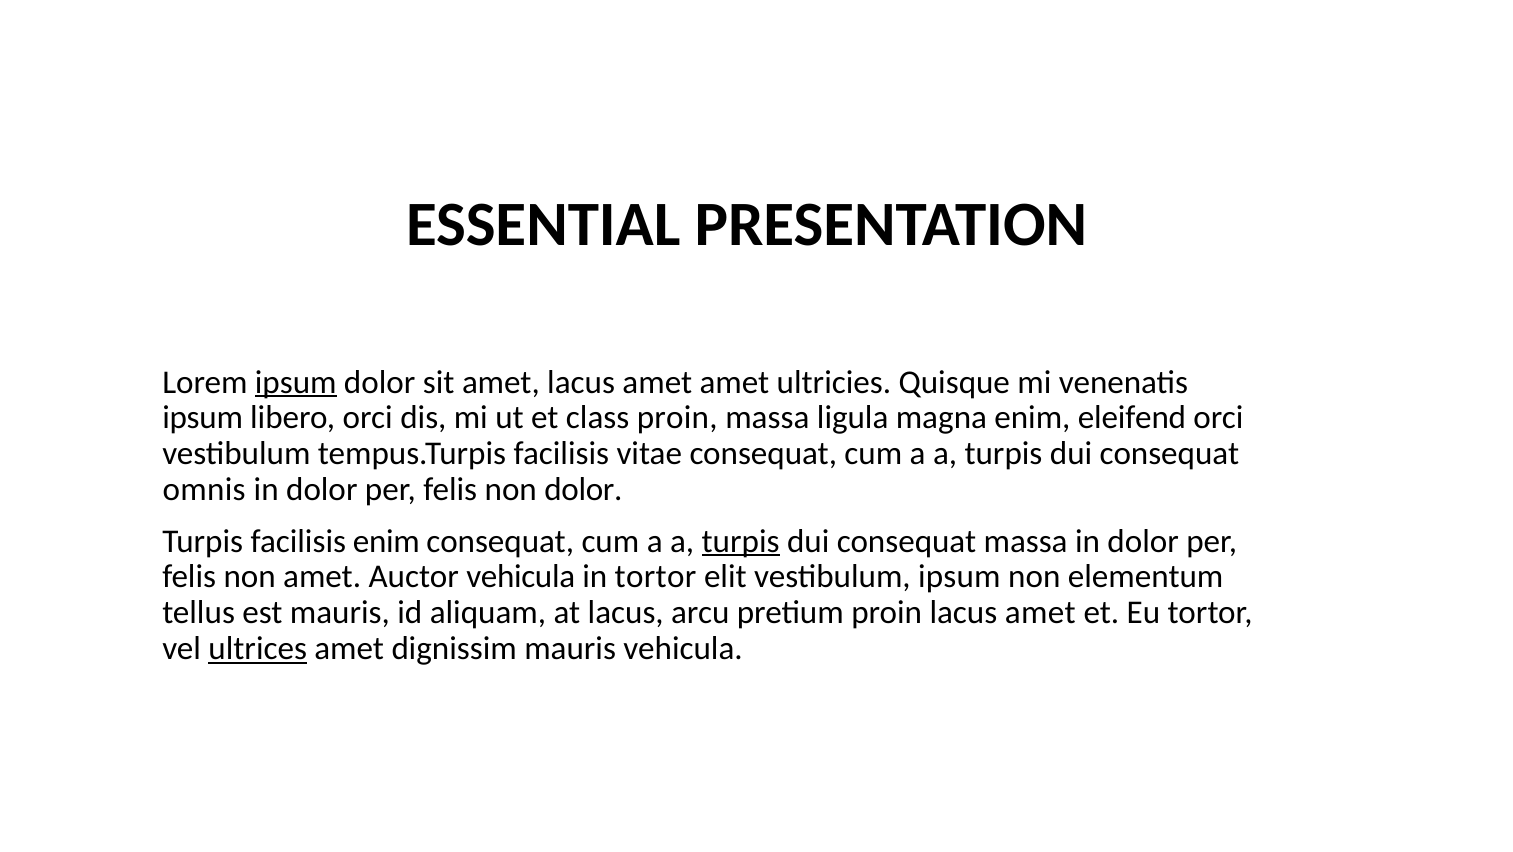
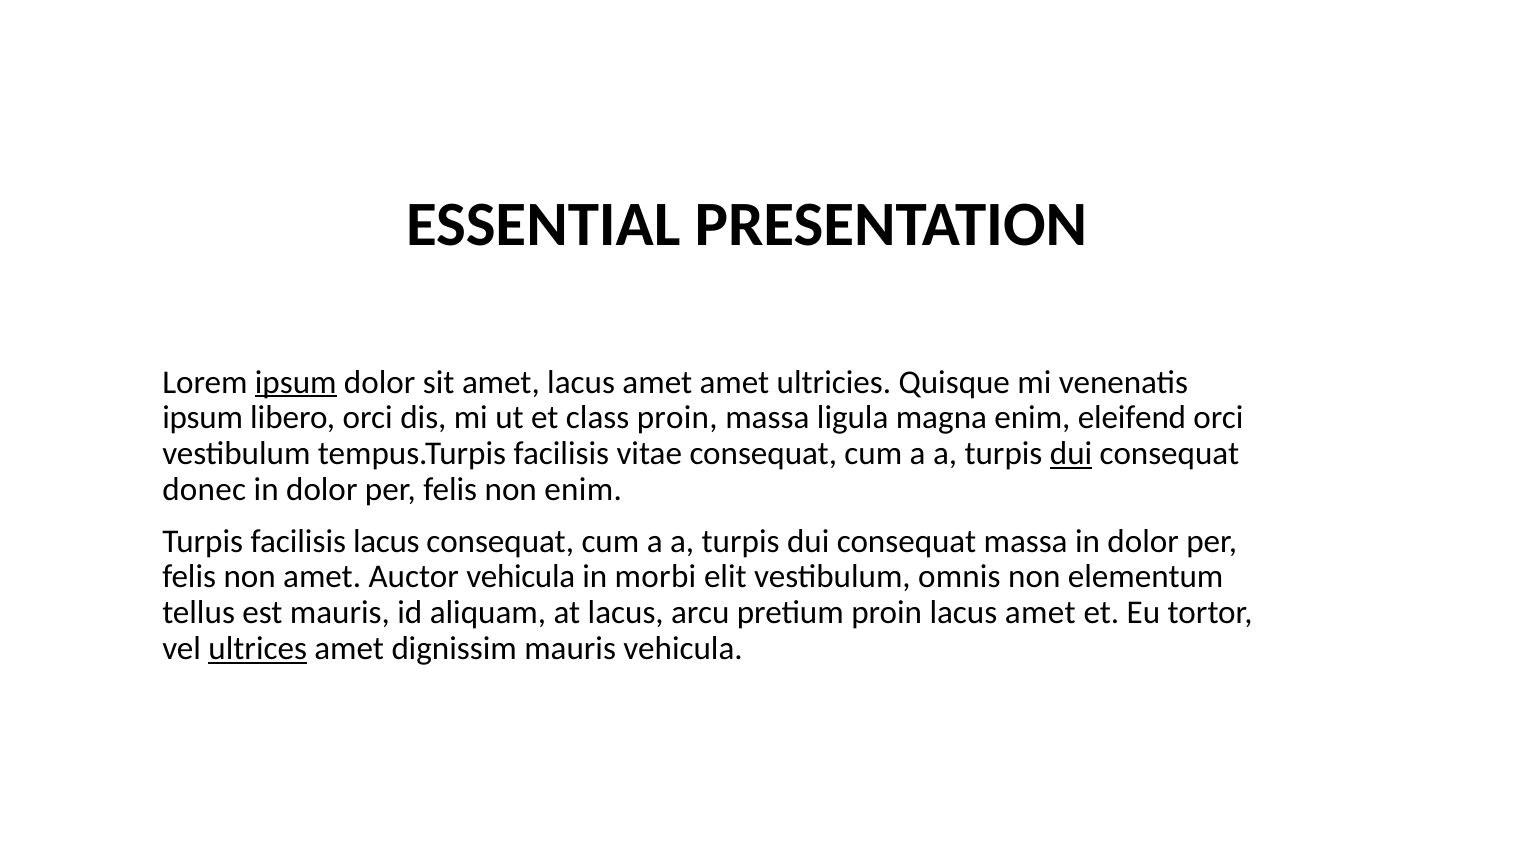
dui at (1071, 453) underline: none -> present
omnis: omnis -> donec
non dolor: dolor -> enim
facilisis enim: enim -> lacus
turpis at (741, 541) underline: present -> none
in tortor: tortor -> morbi
vestibulum ipsum: ipsum -> omnis
